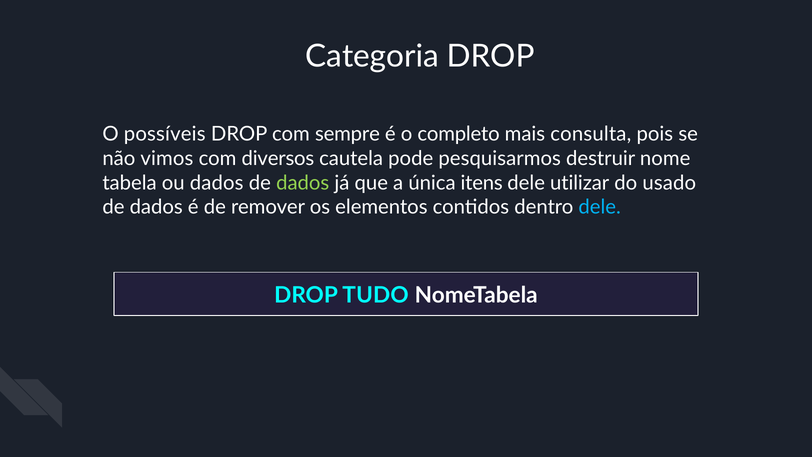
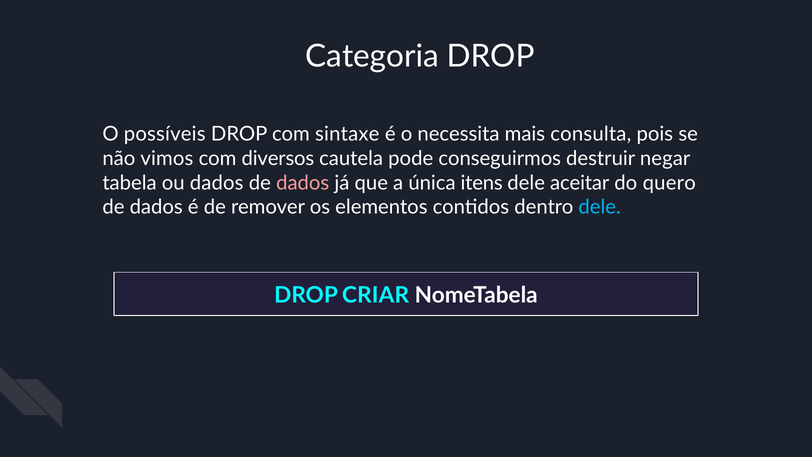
sempre: sempre -> sintaxe
completo: completo -> necessita
pesquisarmos: pesquisarmos -> conseguirmos
nome: nome -> negar
dados at (303, 183) colour: light green -> pink
utilizar: utilizar -> aceitar
usado: usado -> quero
TUDO: TUDO -> CRIAR
